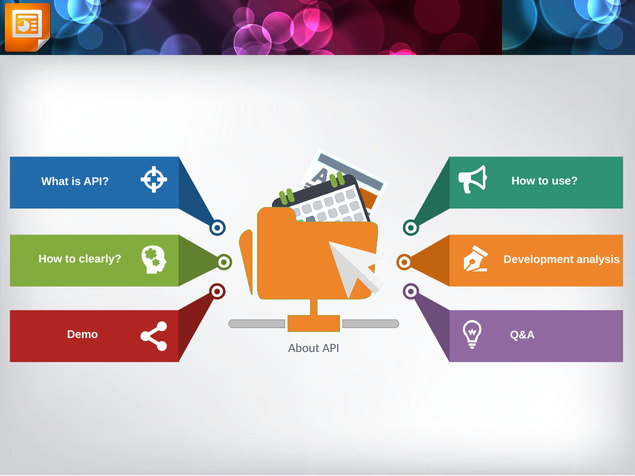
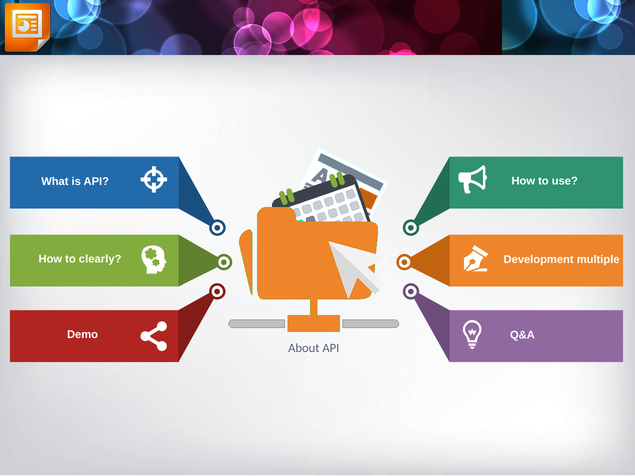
analysis: analysis -> multiple
